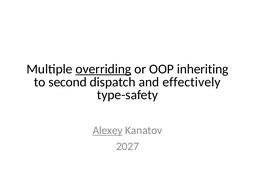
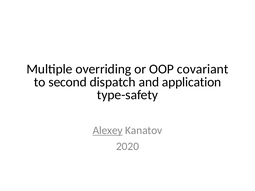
overriding underline: present -> none
inheriting: inheriting -> covariant
effectively: effectively -> application
2027: 2027 -> 2020
